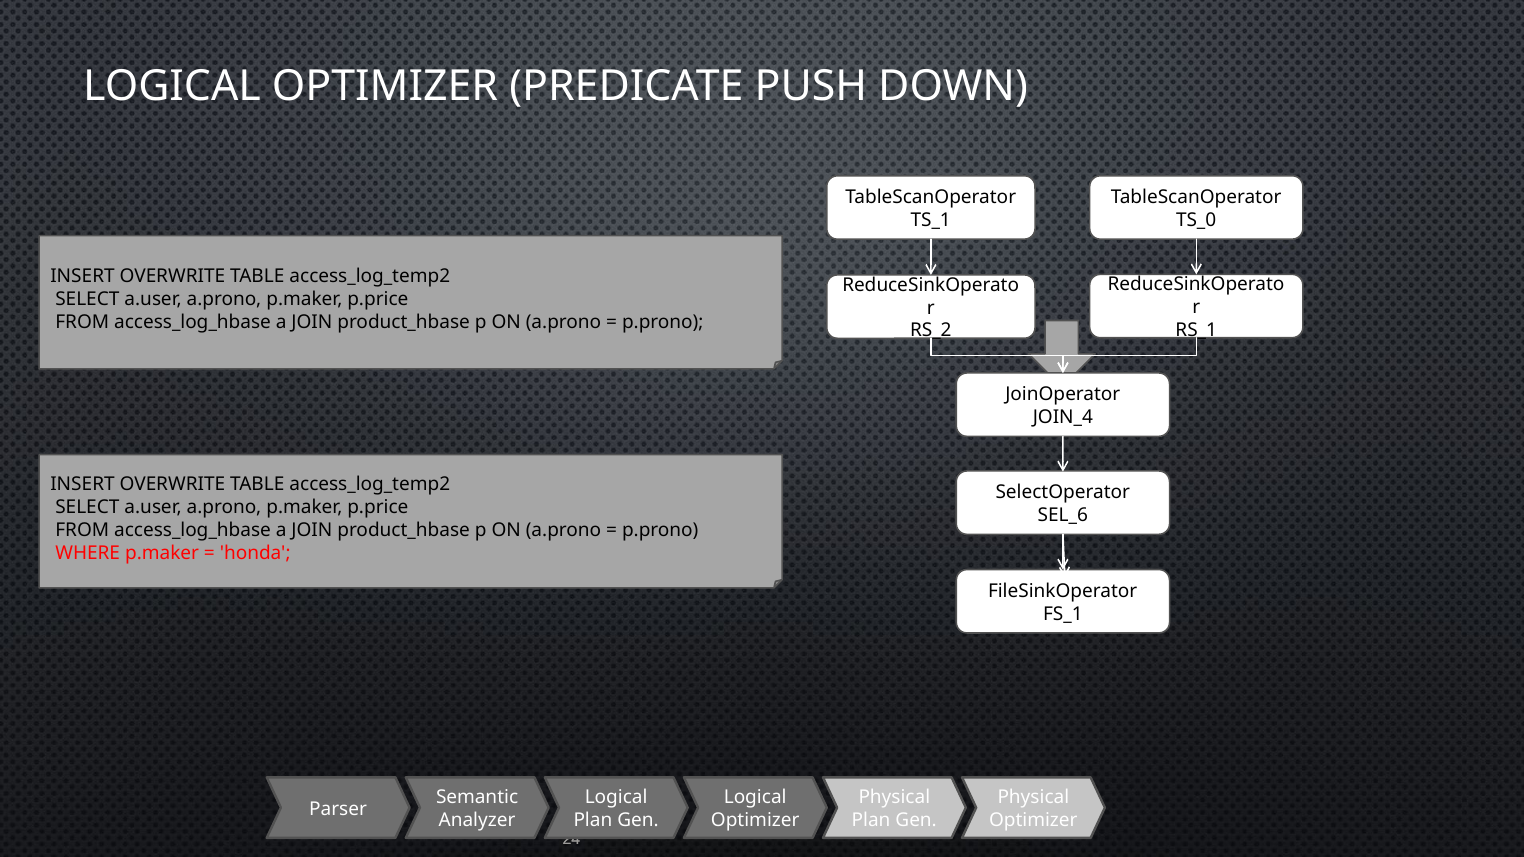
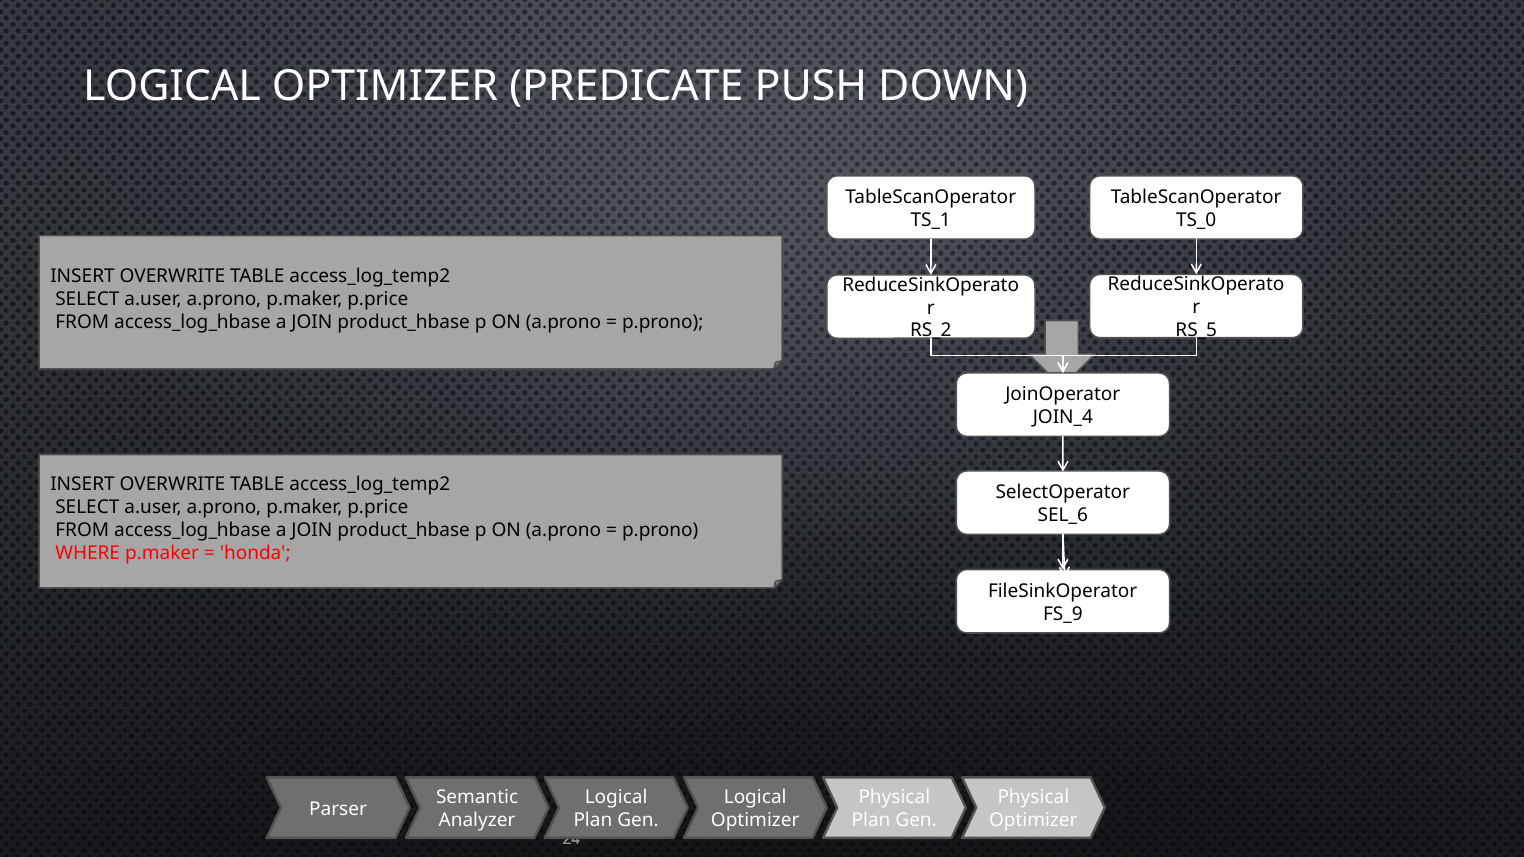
RS_1: RS_1 -> RS_5
FS_1: FS_1 -> FS_9
